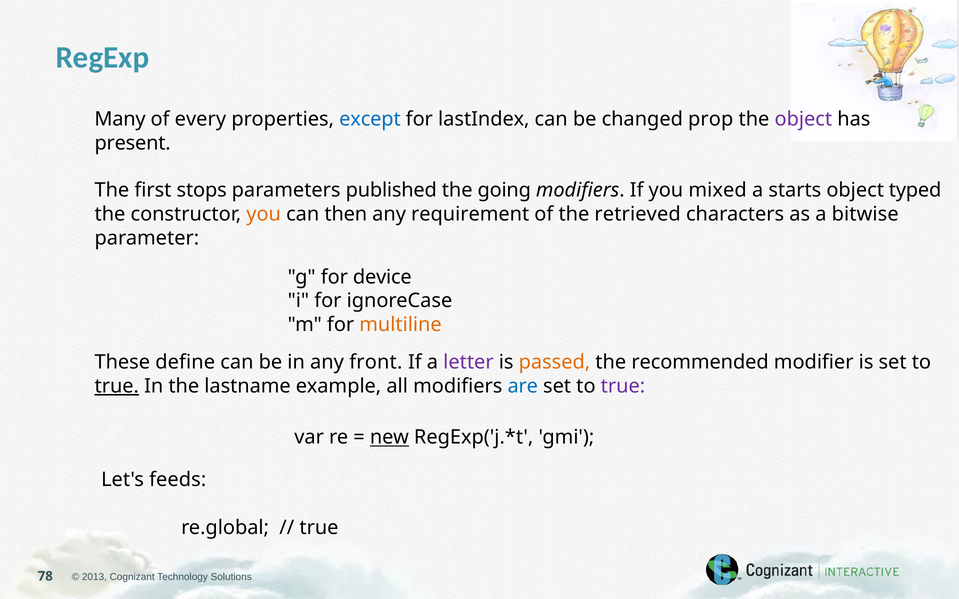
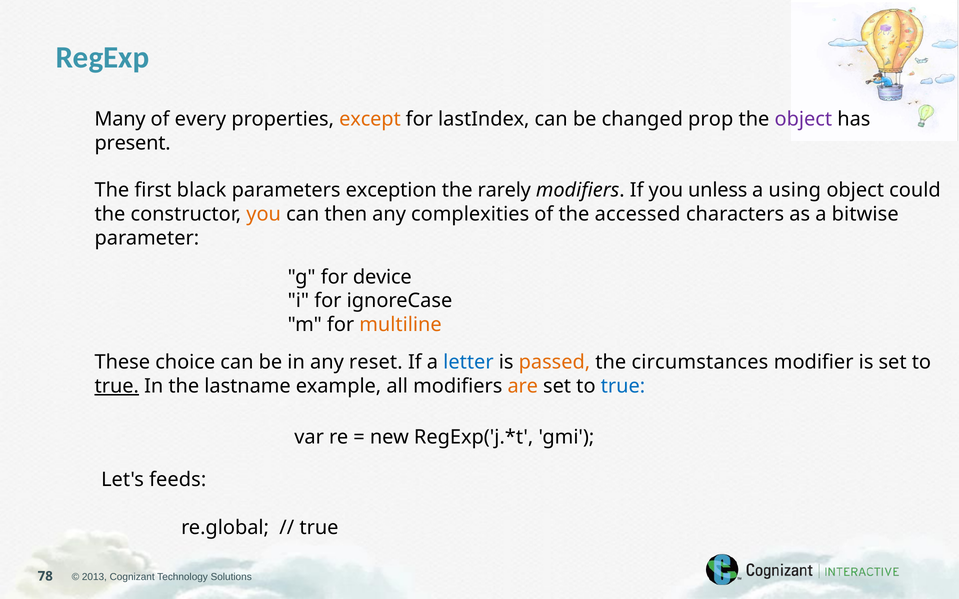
except colour: blue -> orange
stops: stops -> black
published: published -> exception
going: going -> rarely
mixed: mixed -> unless
starts: starts -> using
typed: typed -> could
requirement: requirement -> complexities
retrieved: retrieved -> accessed
define: define -> choice
front: front -> reset
letter colour: purple -> blue
recommended: recommended -> circumstances
are colour: blue -> orange
true at (623, 386) colour: purple -> blue
new underline: present -> none
